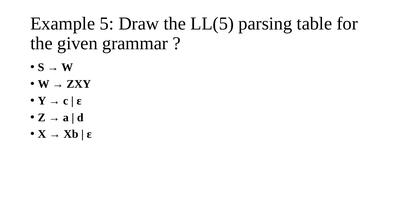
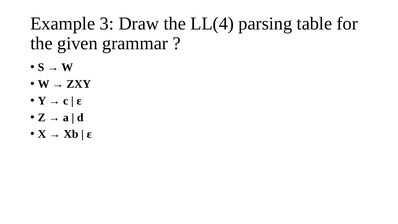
5: 5 -> 3
LL(5: LL(5 -> LL(4
